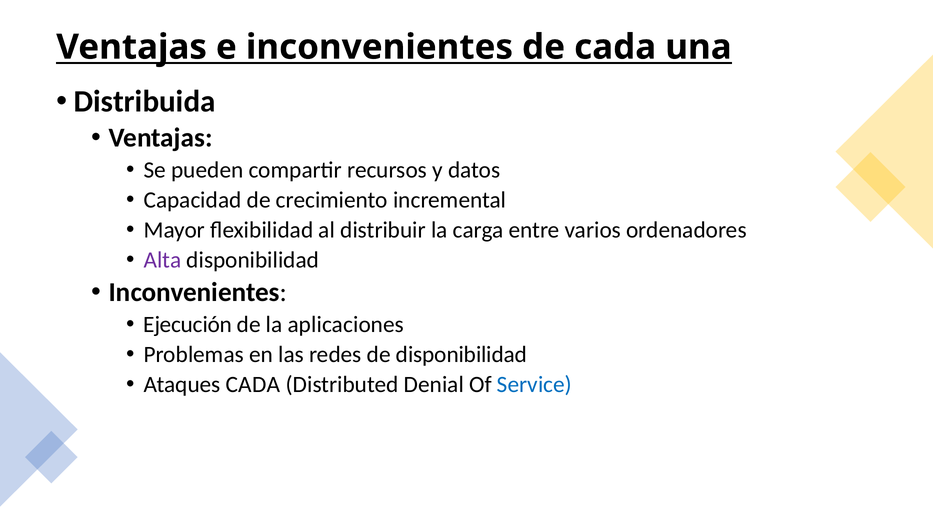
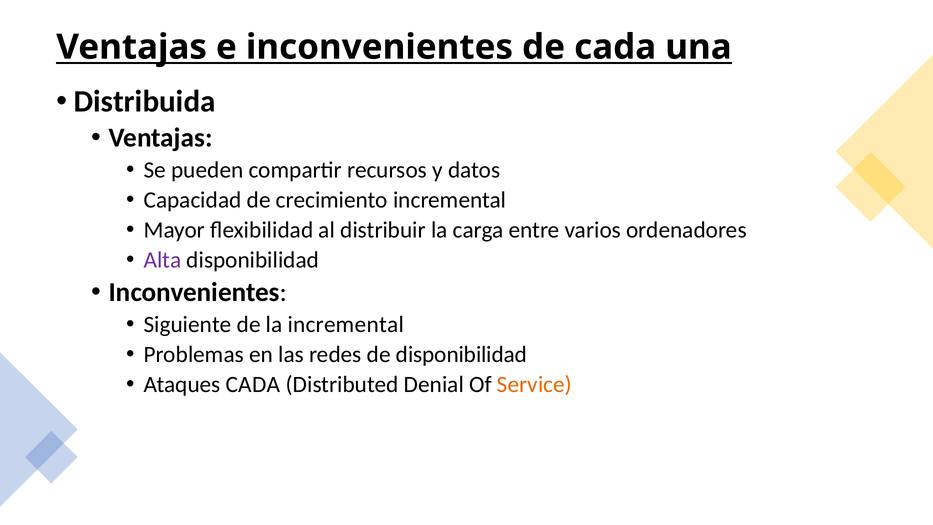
Ejecución: Ejecución -> Siguiente
la aplicaciones: aplicaciones -> incremental
Service colour: blue -> orange
